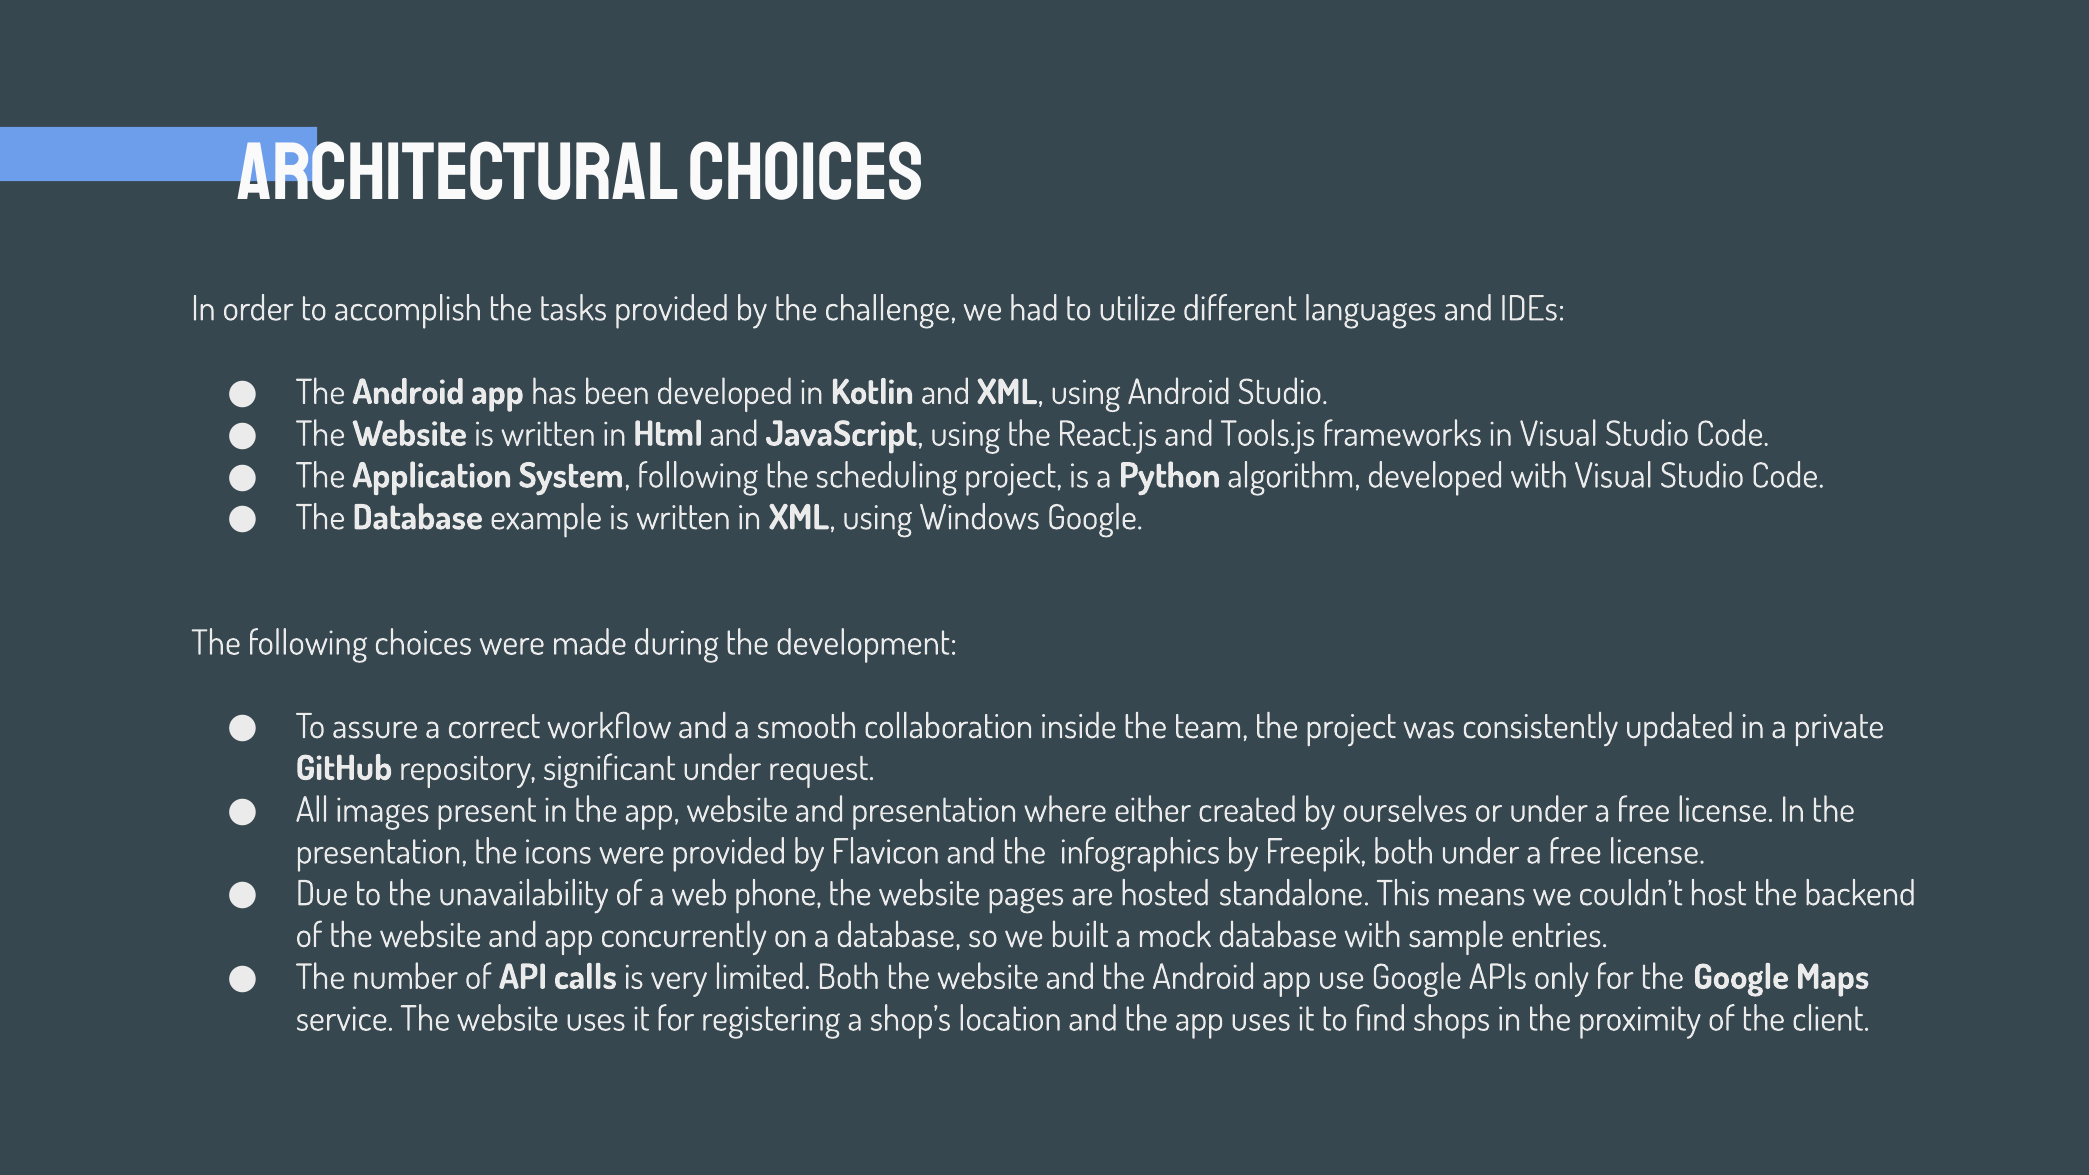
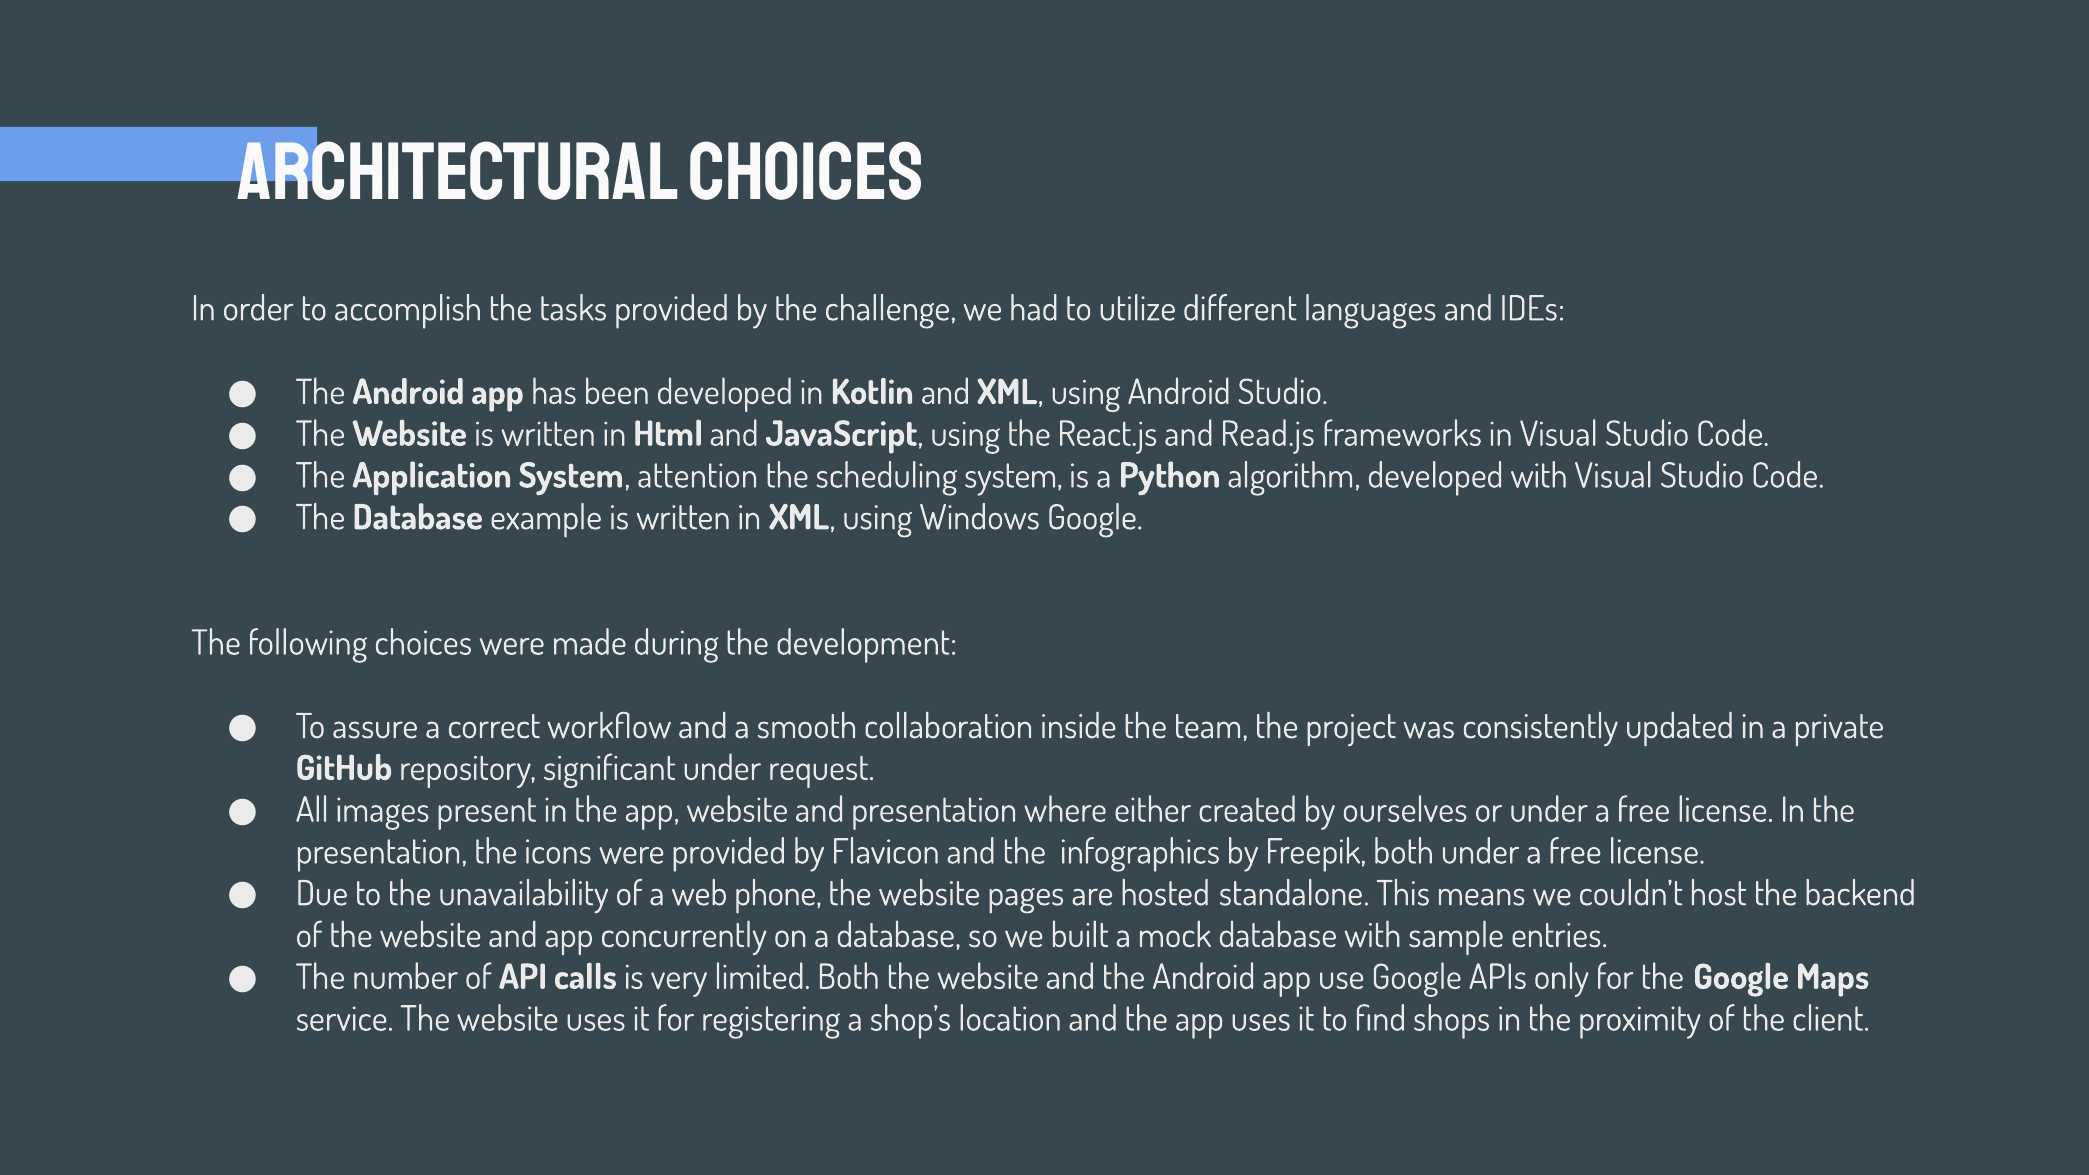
Tools.js: Tools.js -> Read.js
System following: following -> attention
scheduling project: project -> system
